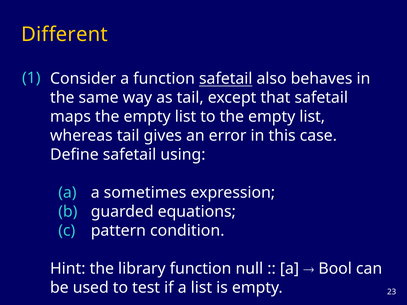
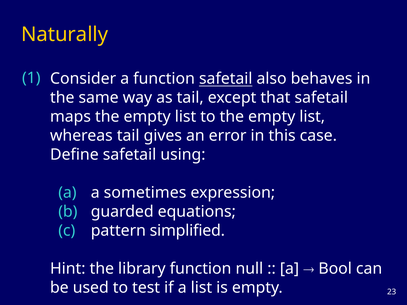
Different: Different -> Naturally
condition: condition -> simplified
